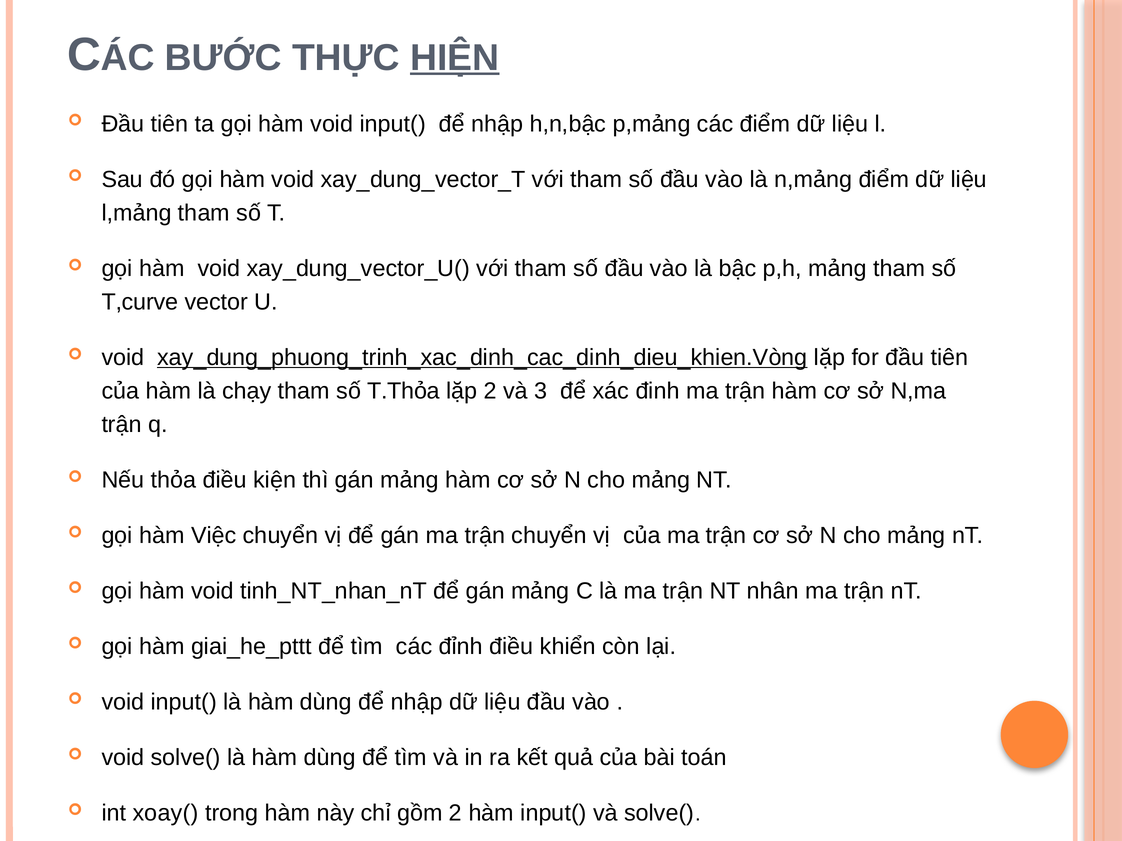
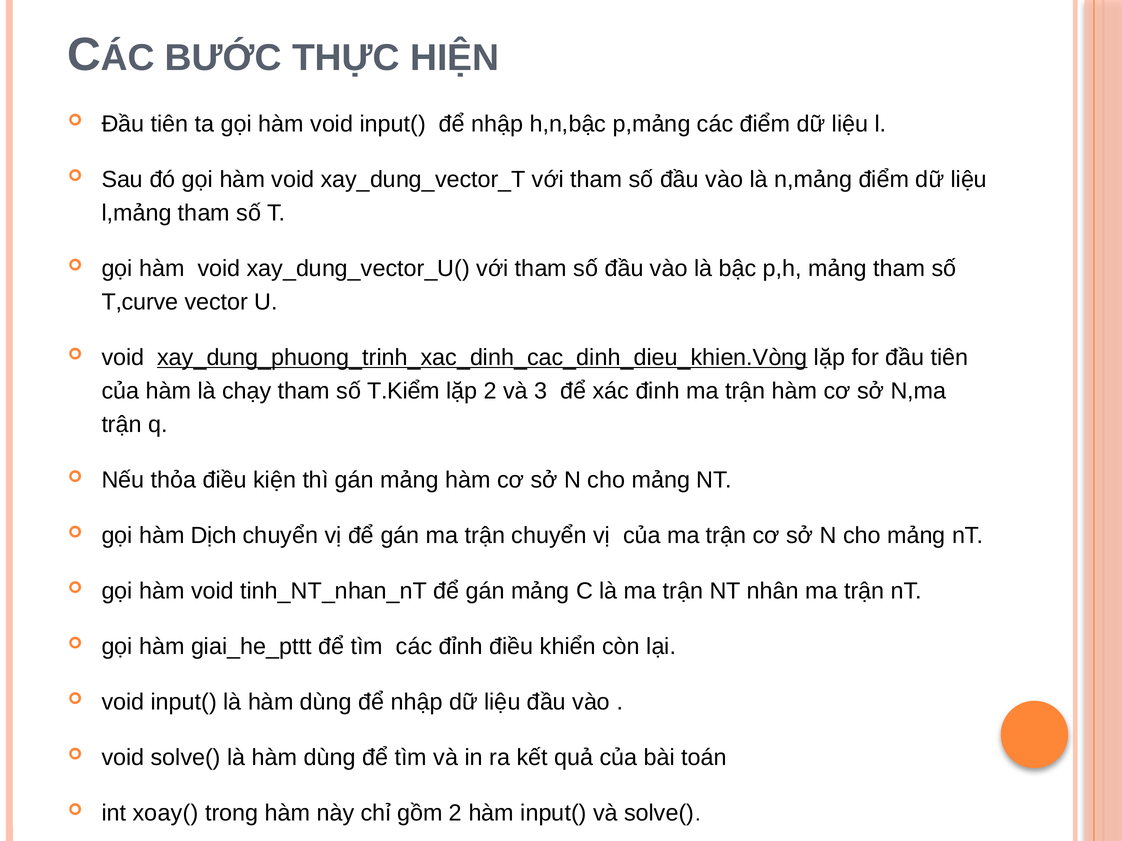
HIỆN underline: present -> none
T.Thỏa: T.Thỏa -> T.Kiểm
Việc: Việc -> Dịch
